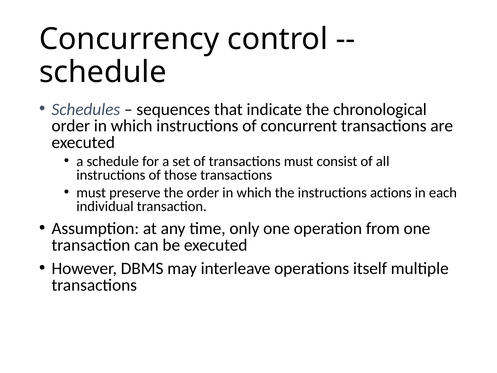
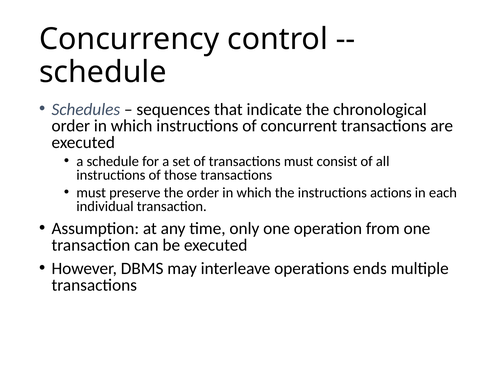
itself: itself -> ends
